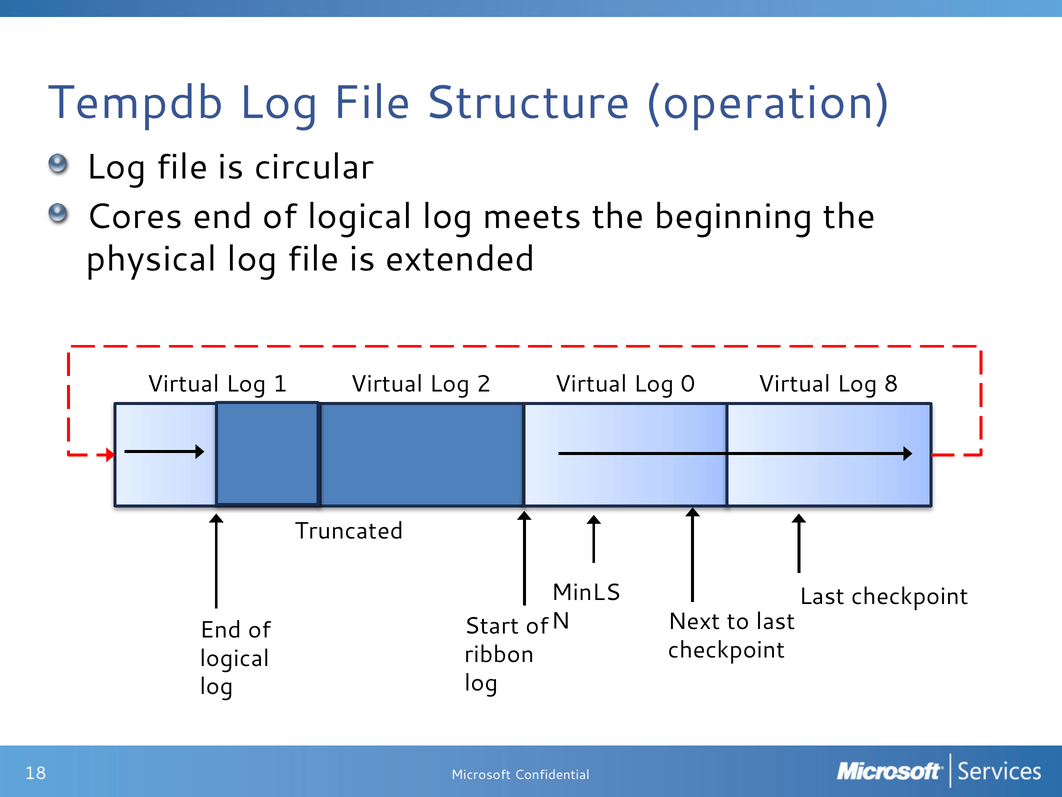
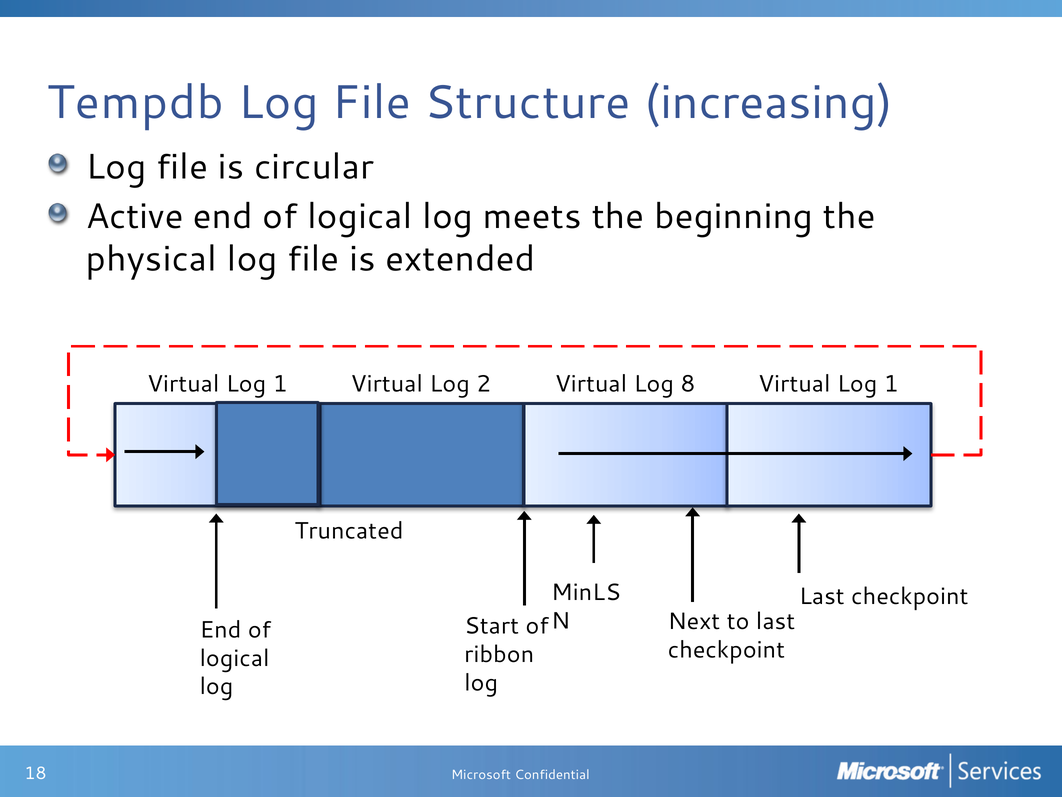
operation: operation -> increasing
Cores: Cores -> Active
0: 0 -> 8
8 at (891, 384): 8 -> 1
